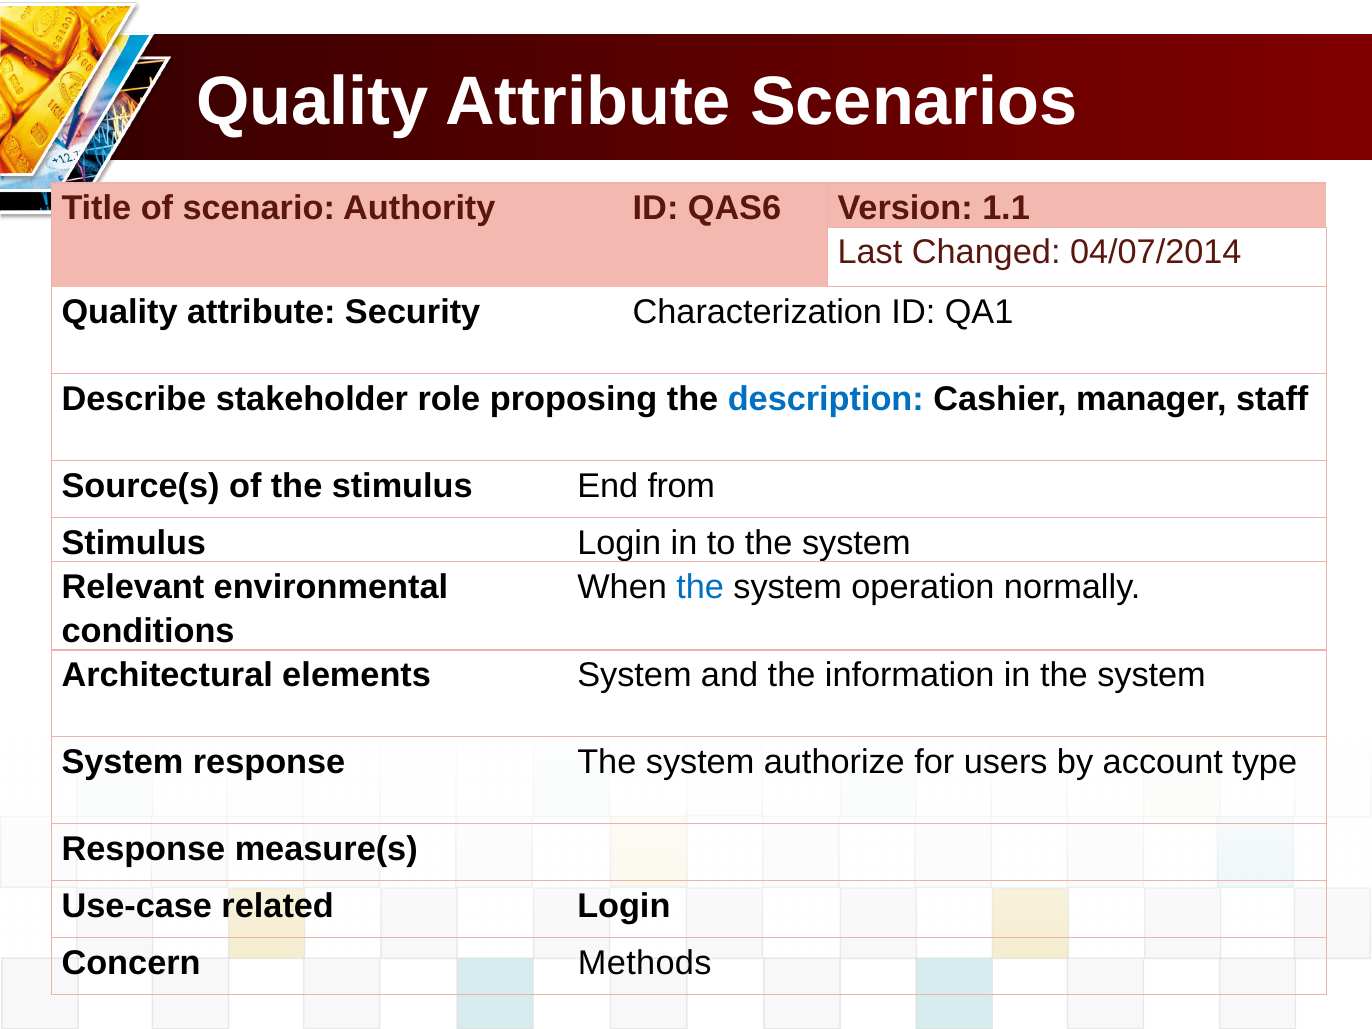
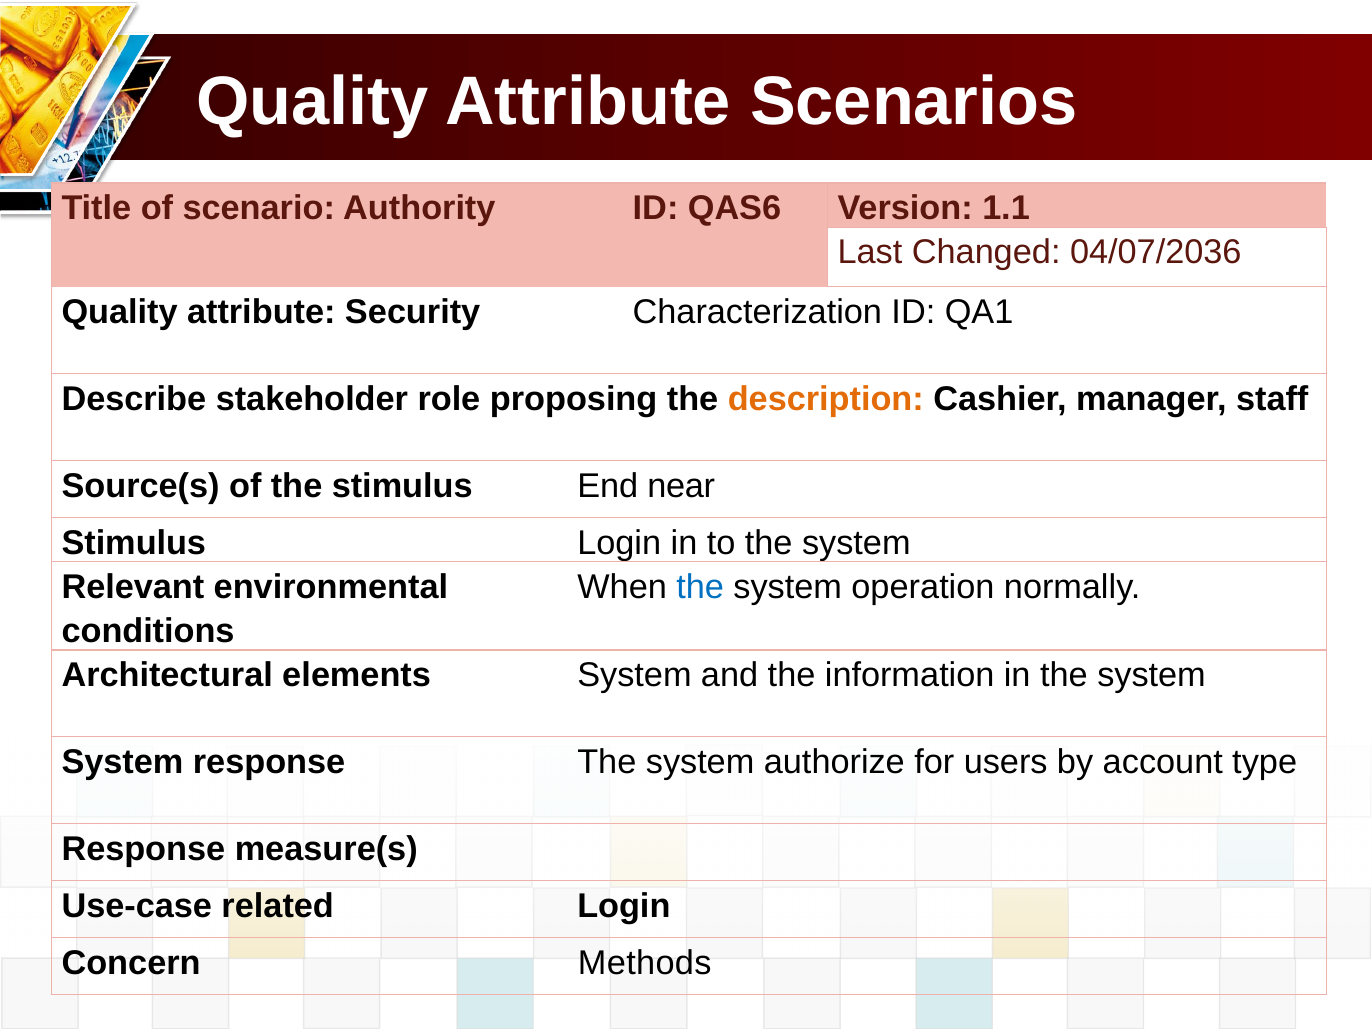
04/07/2014: 04/07/2014 -> 04/07/2036
description colour: blue -> orange
from: from -> near
